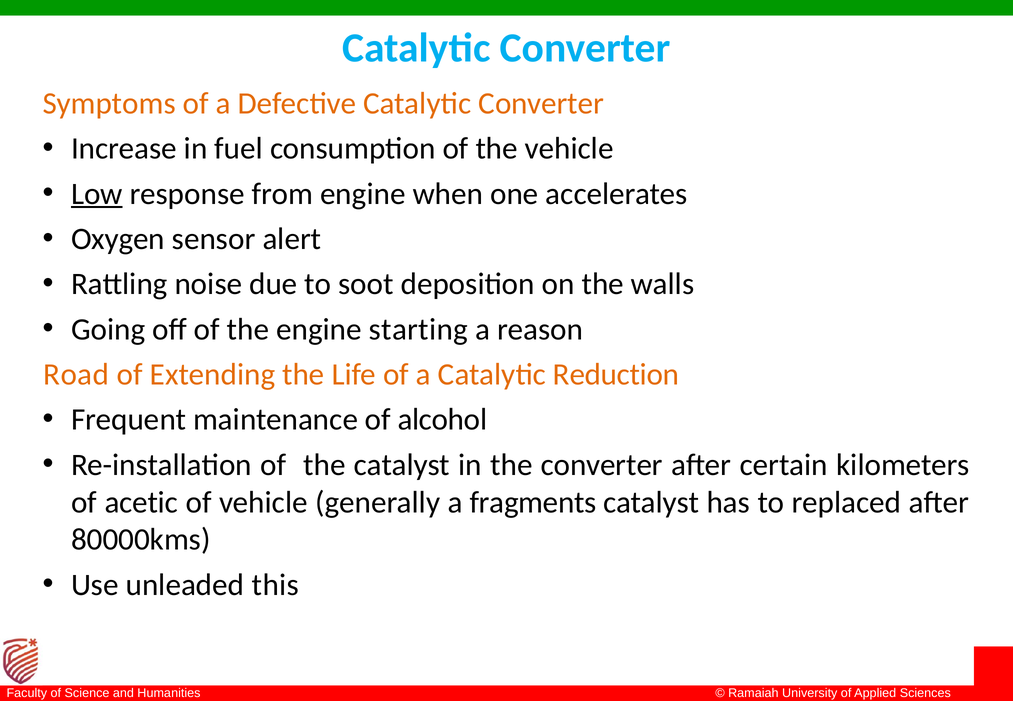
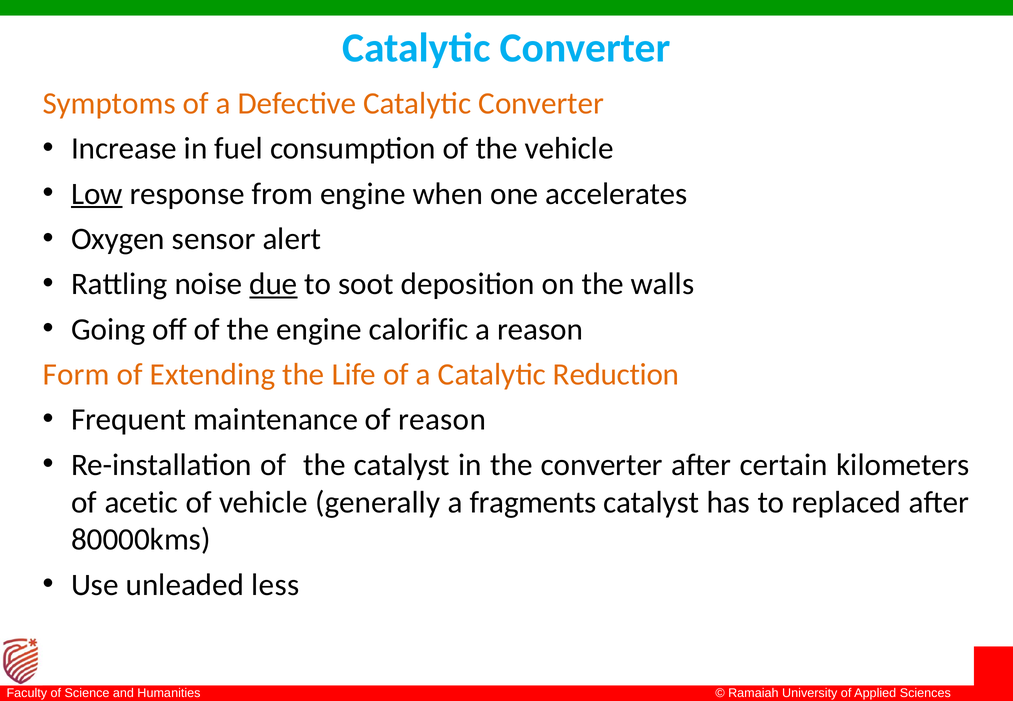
due underline: none -> present
starting: starting -> calorific
Road: Road -> Form
of alcohol: alcohol -> reason
this: this -> less
